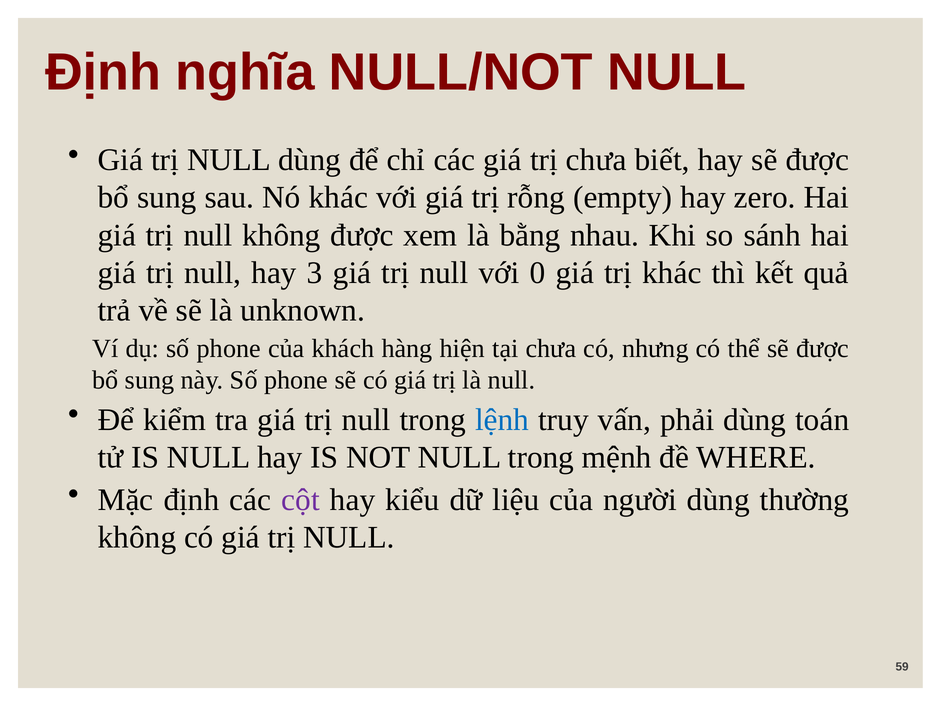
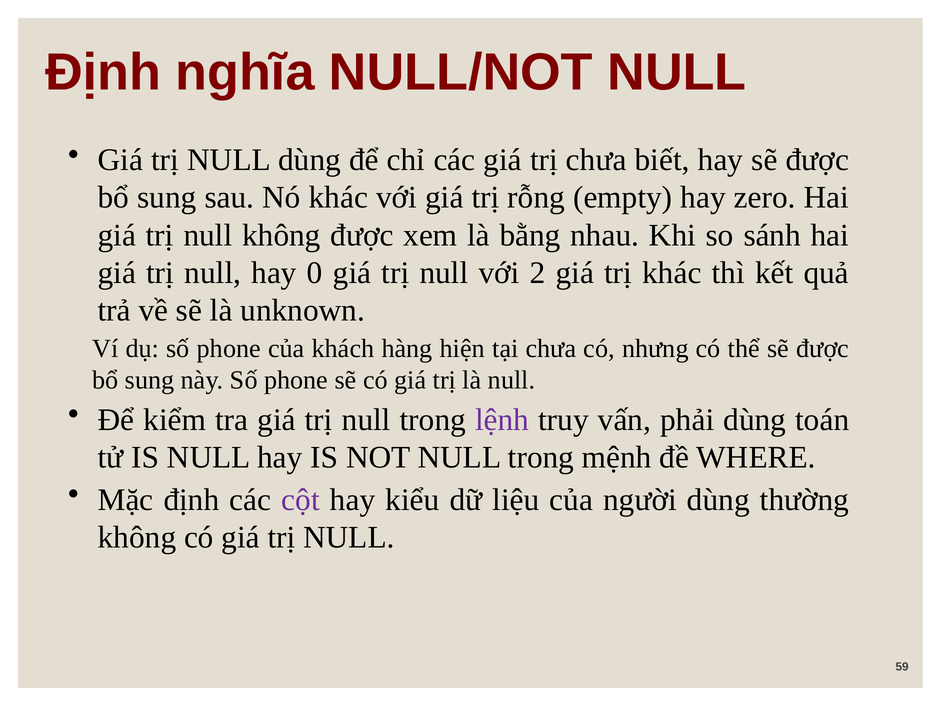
3: 3 -> 0
0: 0 -> 2
lệnh colour: blue -> purple
